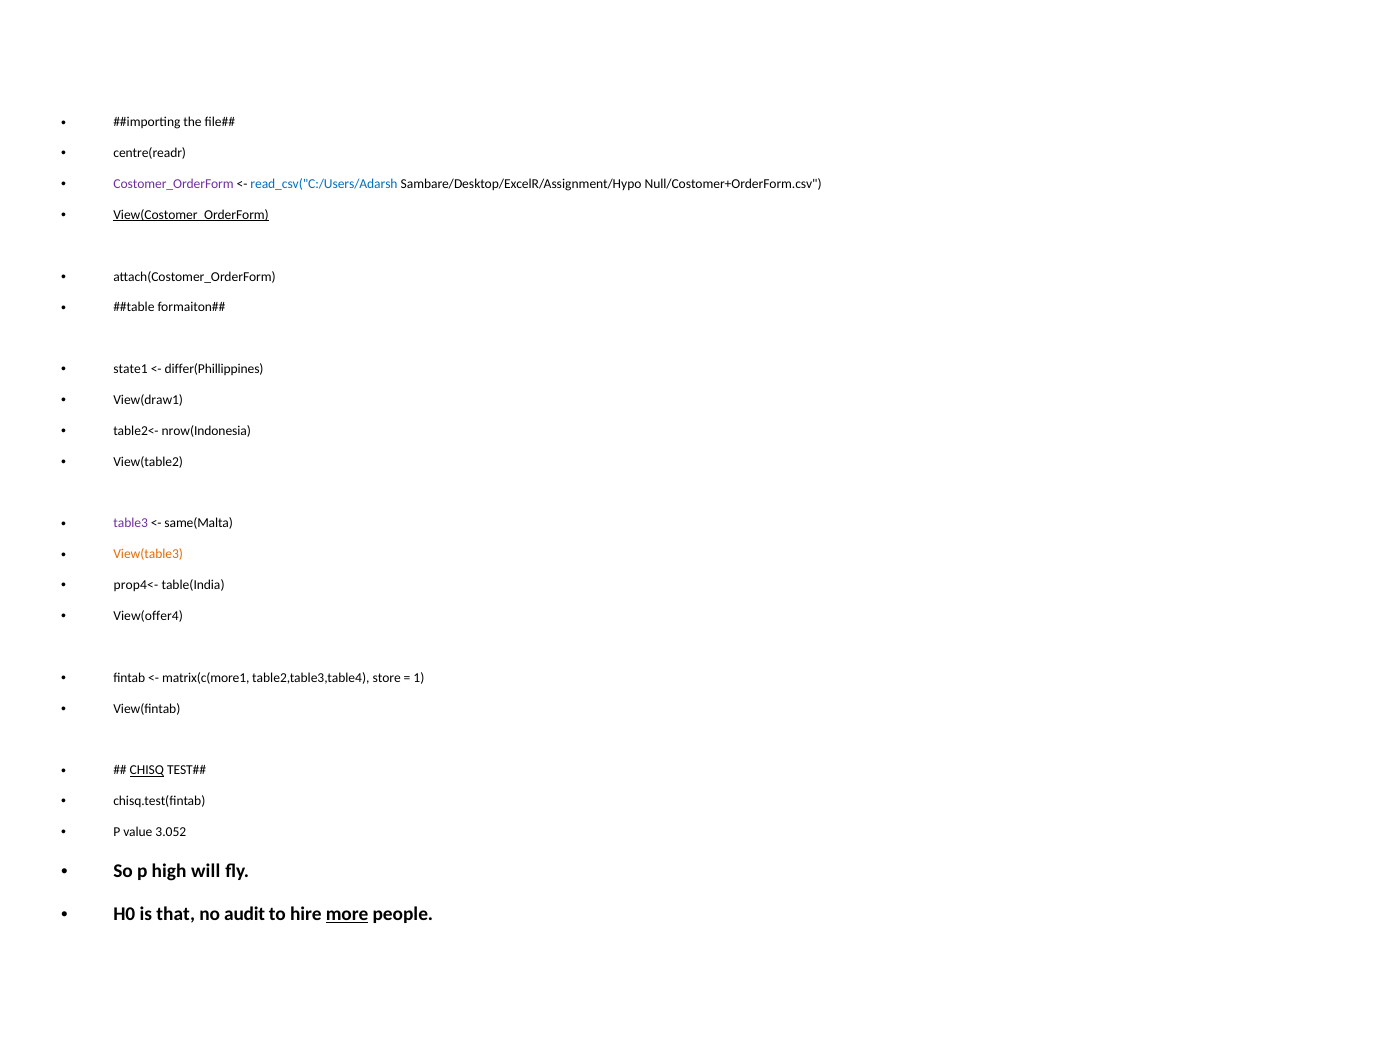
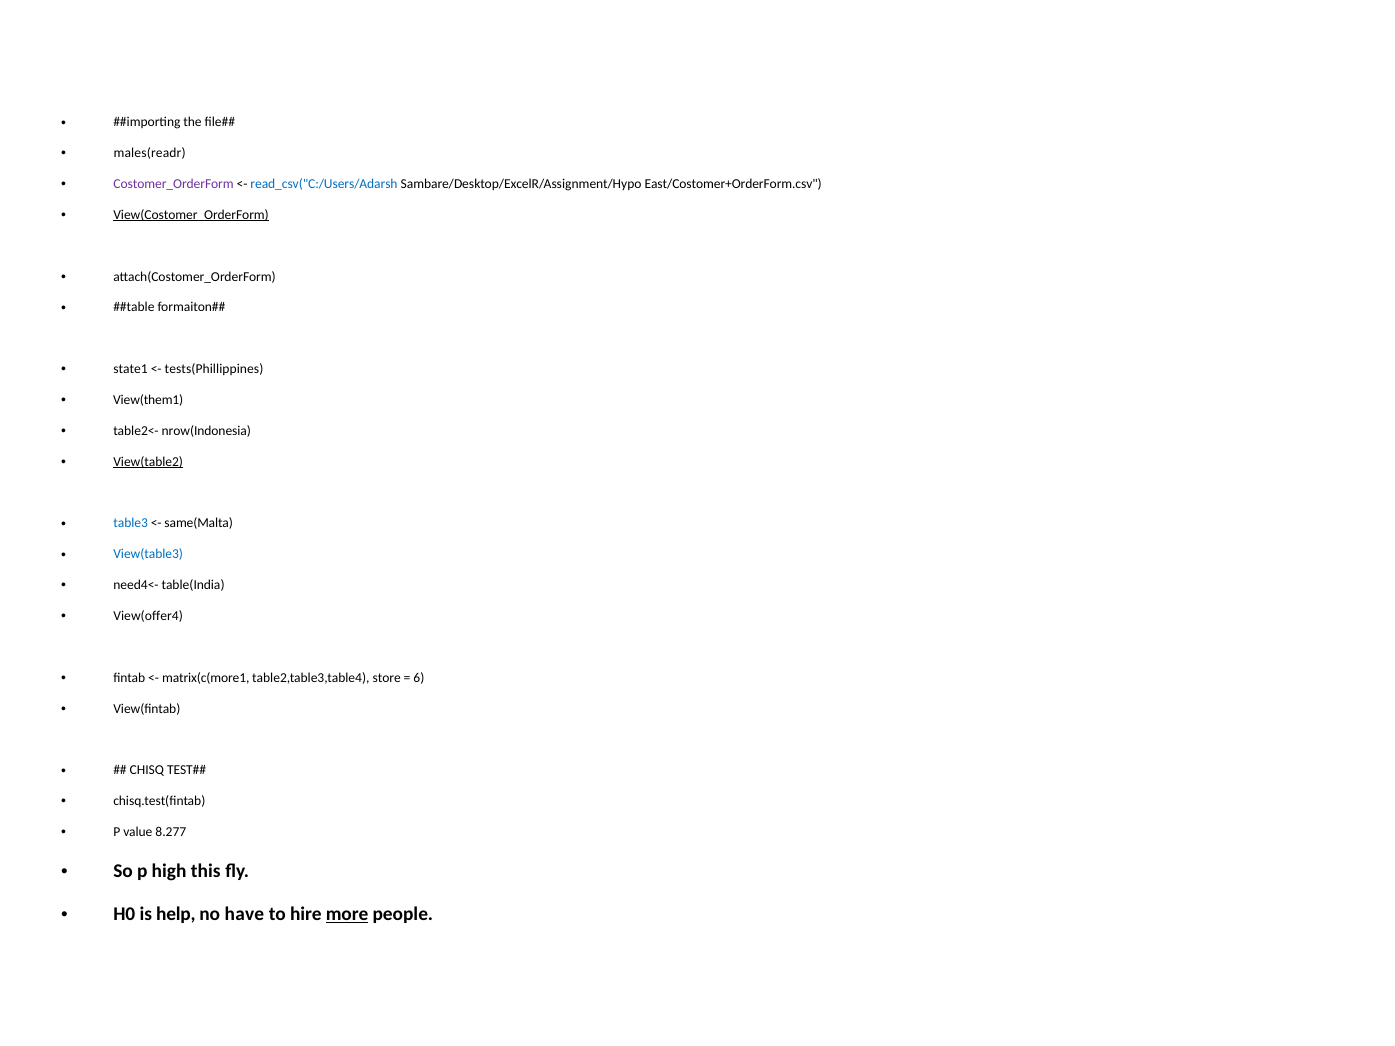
centre(readr: centre(readr -> males(readr
Null/Costomer+OrderForm.csv: Null/Costomer+OrderForm.csv -> East/Costomer+OrderForm.csv
differ(Phillippines: differ(Phillippines -> tests(Phillippines
View(draw1: View(draw1 -> View(them1
View(table2 underline: none -> present
table3 colour: purple -> blue
View(table3 colour: orange -> blue
prop4<-: prop4<- -> need4<-
1: 1 -> 6
CHISQ underline: present -> none
3.052: 3.052 -> 8.277
will: will -> this
that: that -> help
audit: audit -> have
